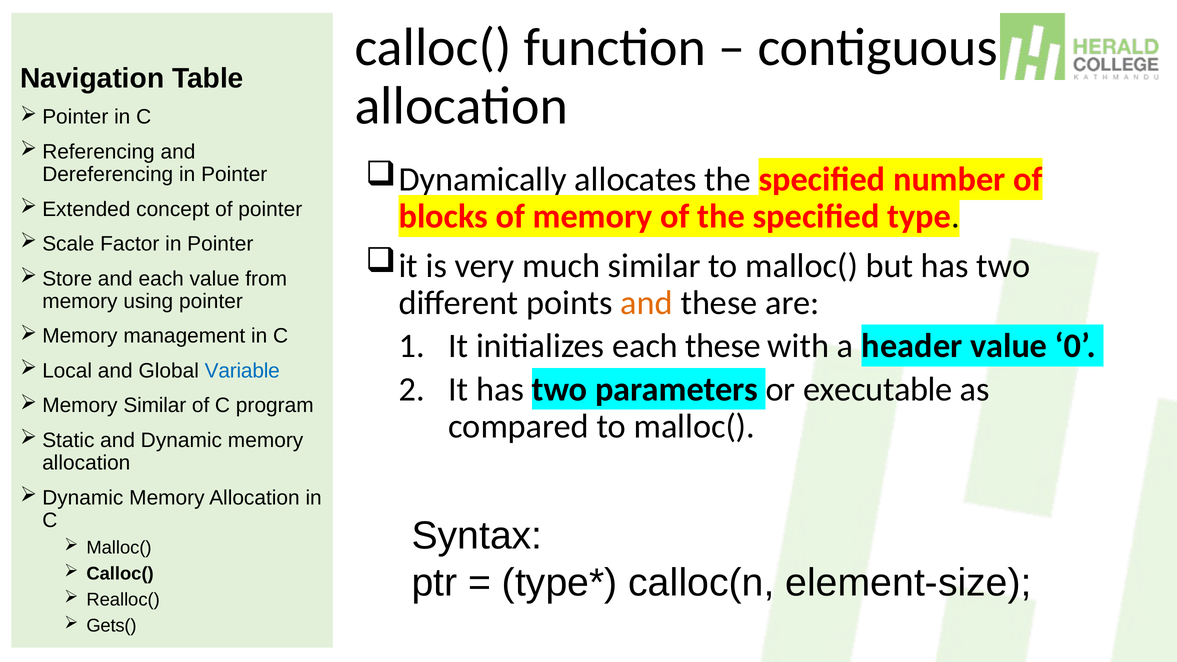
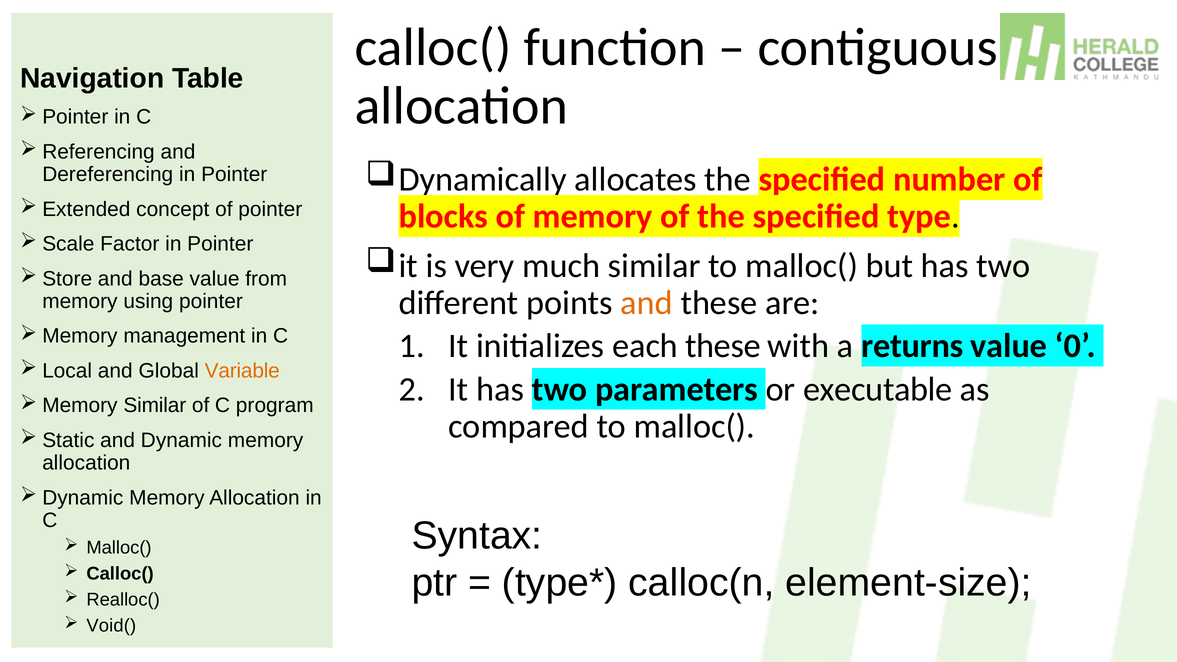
and each: each -> base
header: header -> returns
Variable colour: blue -> orange
Gets(: Gets( -> Void(
